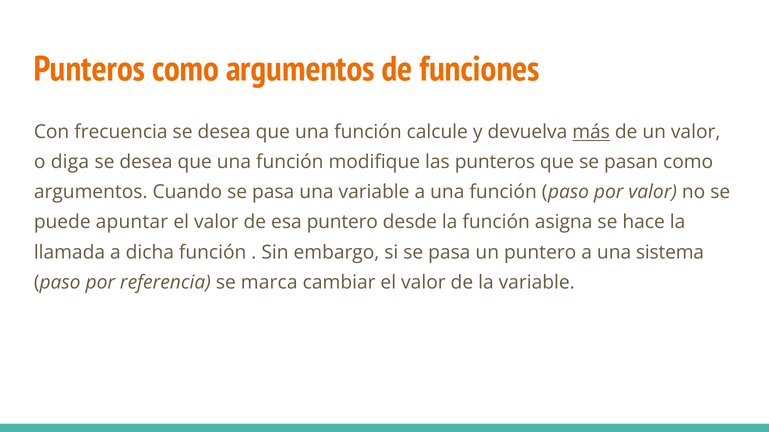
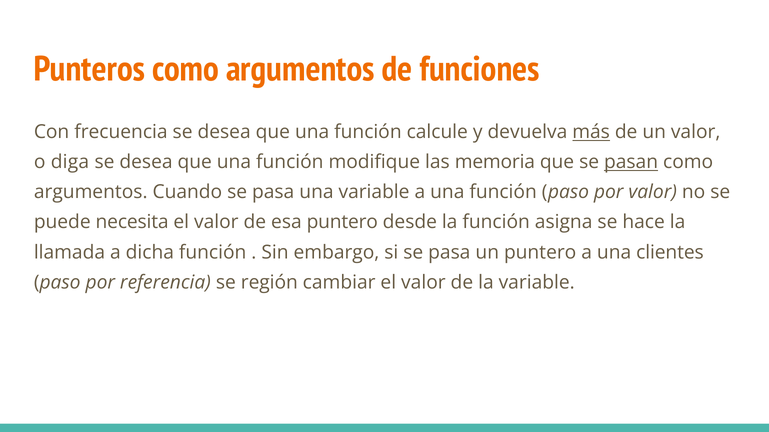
las punteros: punteros -> memoria
pasan underline: none -> present
apuntar: apuntar -> necesita
sistema: sistema -> clientes
marca: marca -> región
